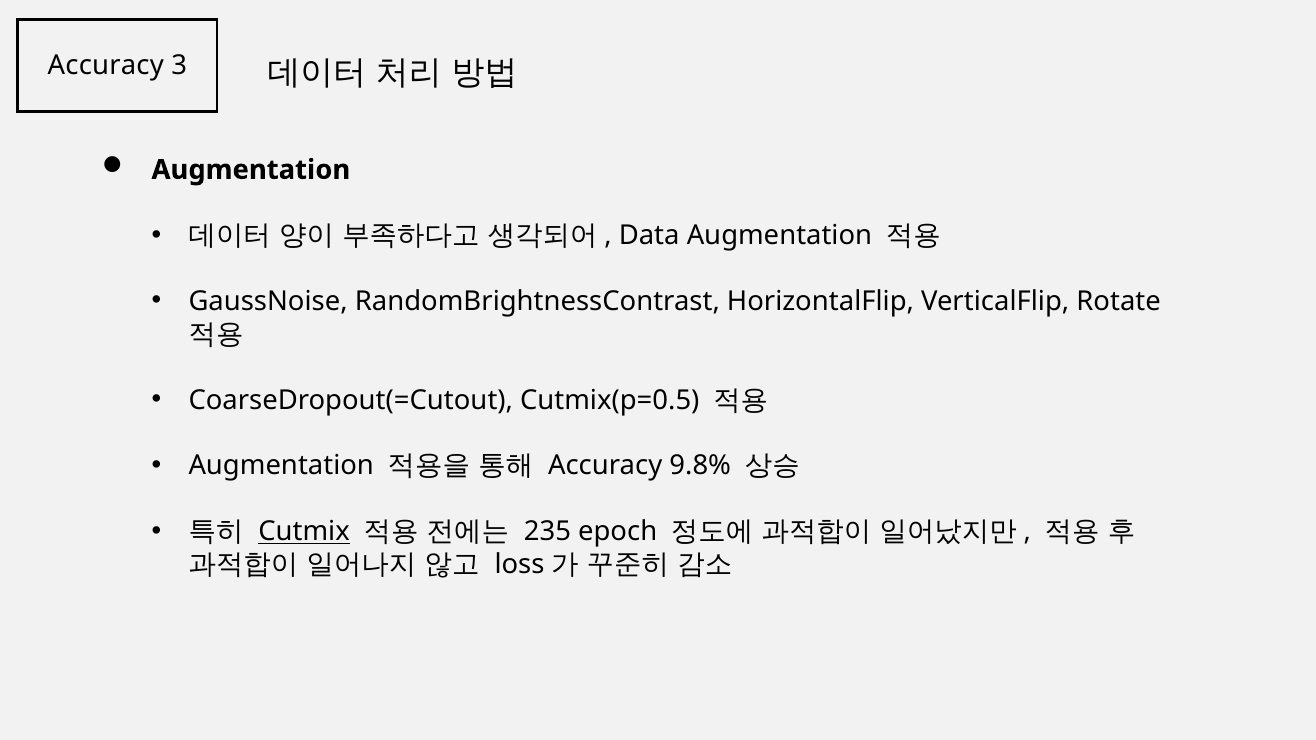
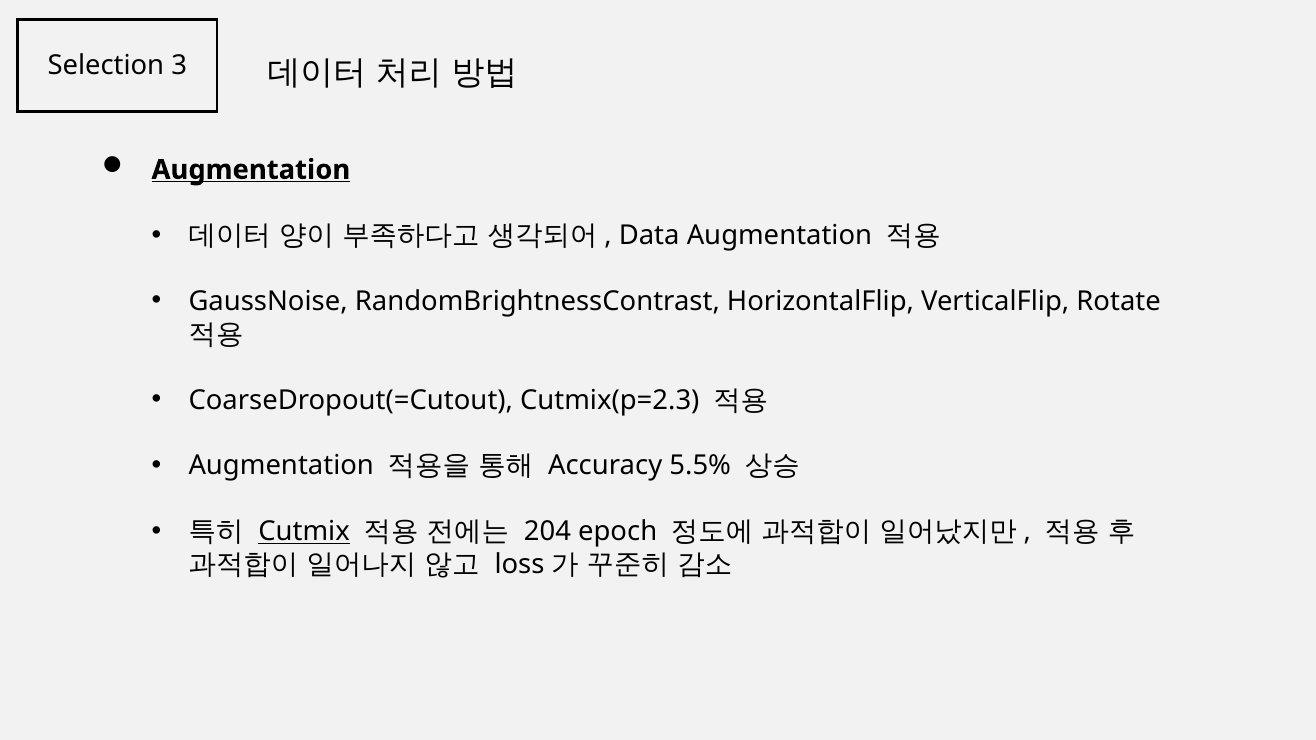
Accuracy at (106, 66): Accuracy -> Selection
Augmentation at (251, 170) underline: none -> present
Cutmix(p=0.5: Cutmix(p=0.5 -> Cutmix(p=2.3
9.8%: 9.8% -> 5.5%
235: 235 -> 204
